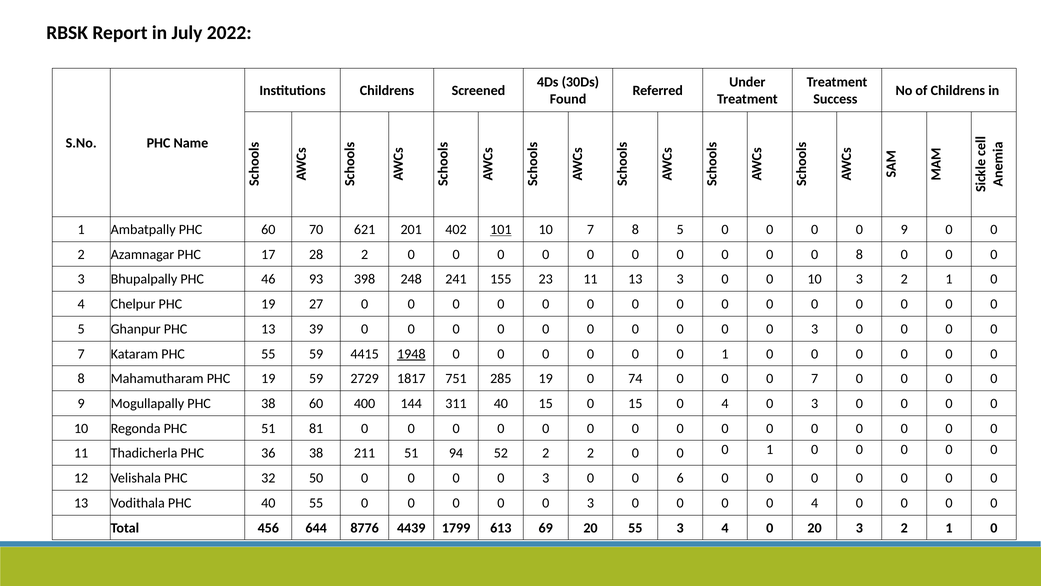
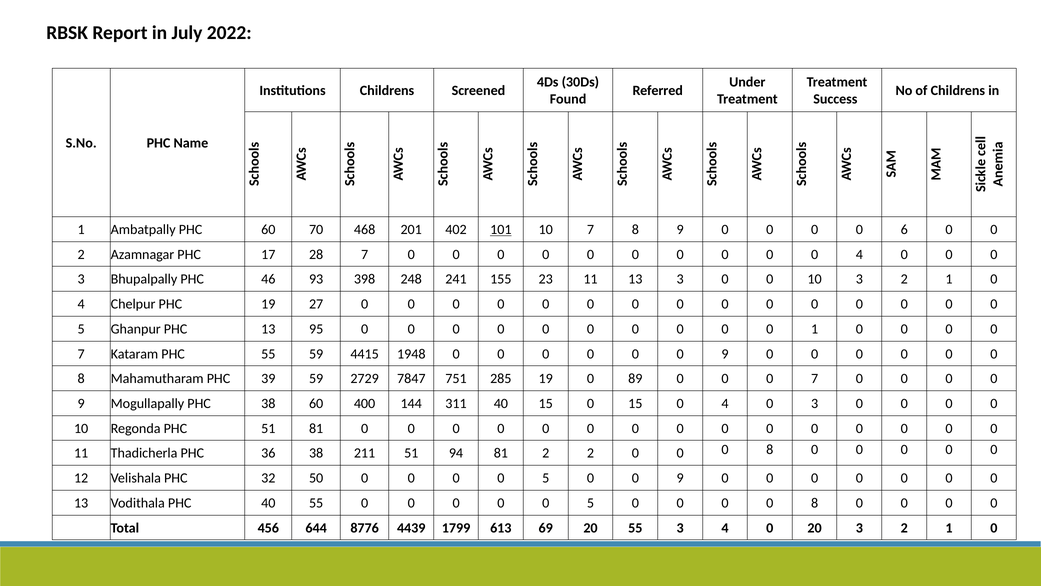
621: 621 -> 468
8 5: 5 -> 9
9 at (904, 229): 9 -> 6
28 2: 2 -> 7
8 at (859, 254): 8 -> 4
39: 39 -> 95
3 at (815, 329): 3 -> 1
1948 underline: present -> none
1 at (725, 354): 1 -> 9
Mahamutharam PHC 19: 19 -> 39
1817: 1817 -> 7847
74: 74 -> 89
94 52: 52 -> 81
1 at (770, 449): 1 -> 8
3 at (546, 478): 3 -> 5
6 at (680, 478): 6 -> 9
3 at (591, 503): 3 -> 5
4 at (815, 503): 4 -> 8
